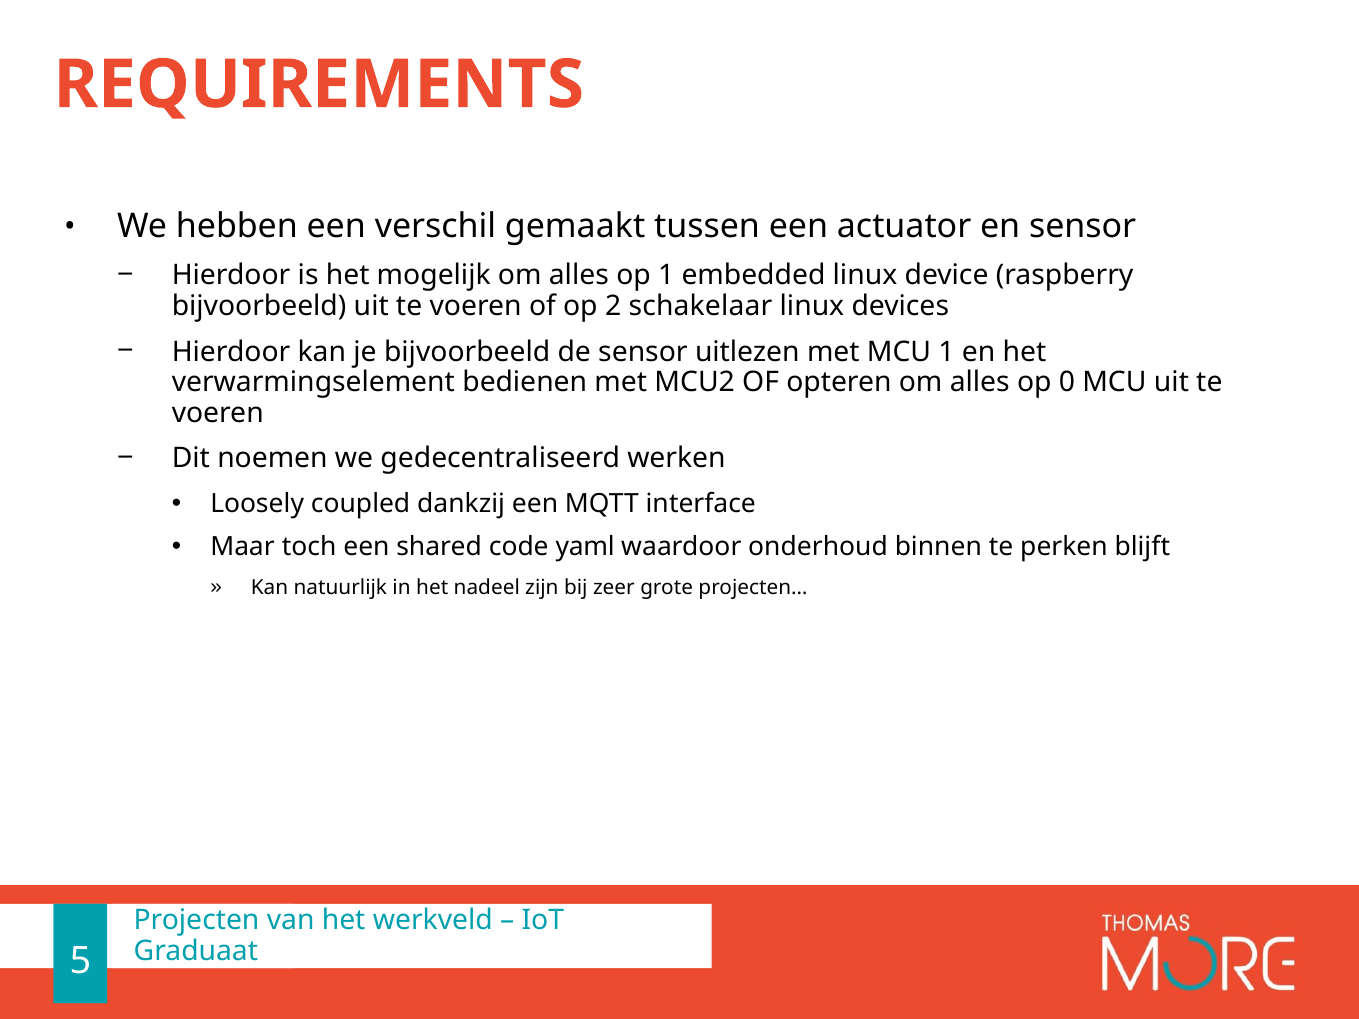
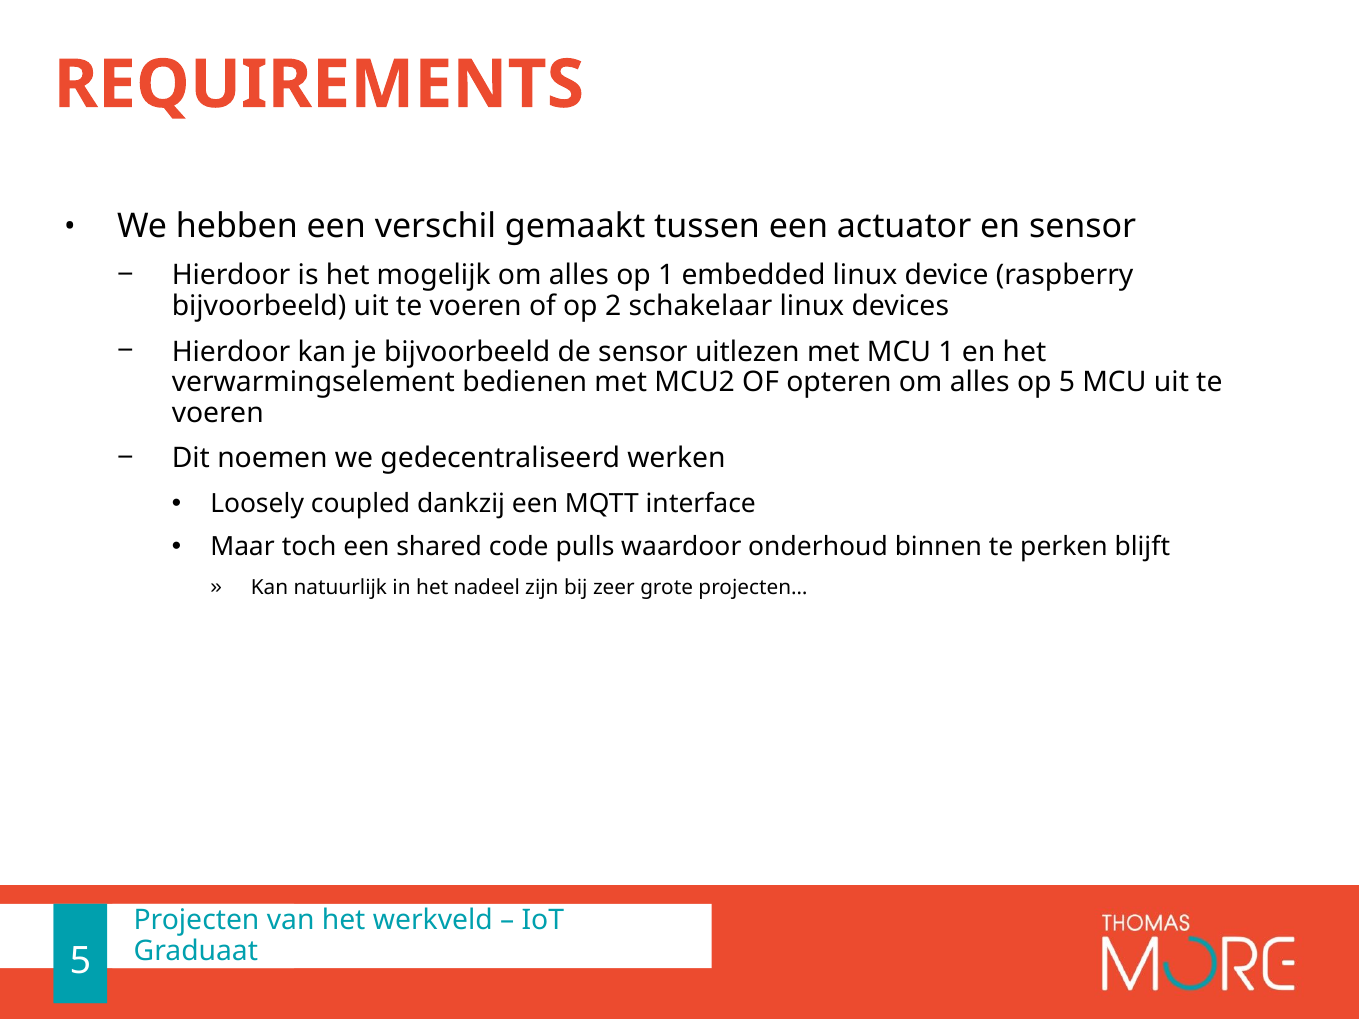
op 0: 0 -> 5
yaml: yaml -> pulls
